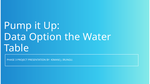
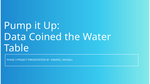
Option: Option -> Coined
